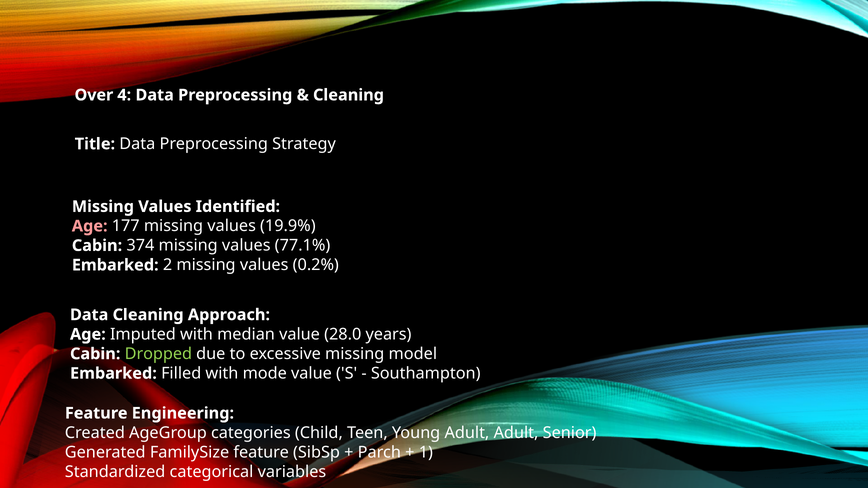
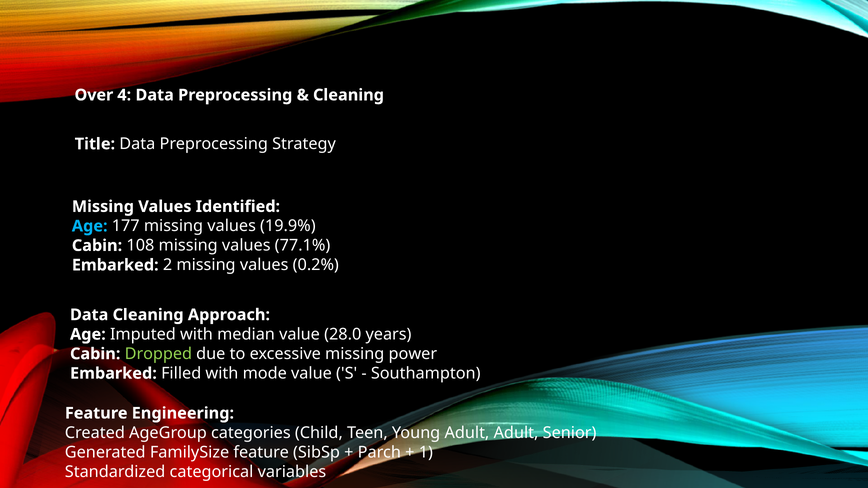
Age at (90, 226) colour: pink -> light blue
374: 374 -> 108
model: model -> power
